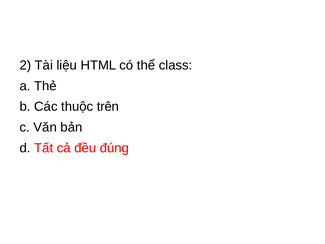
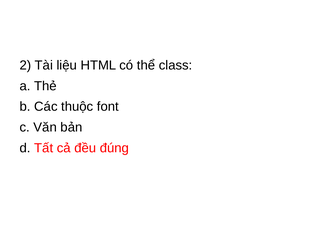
trên: trên -> font
